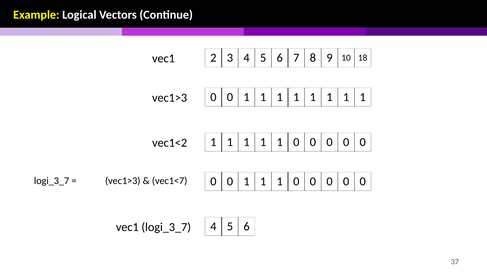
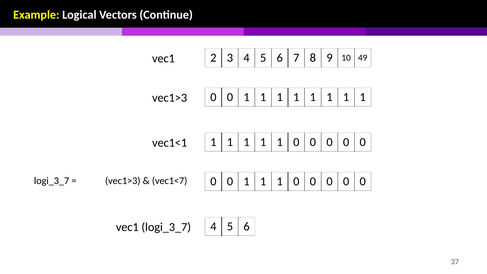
18: 18 -> 49
vec1<2: vec1<2 -> vec1<1
